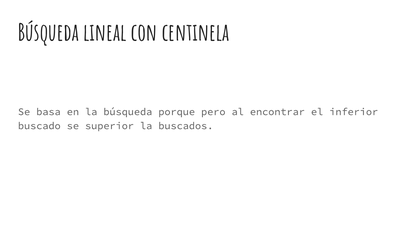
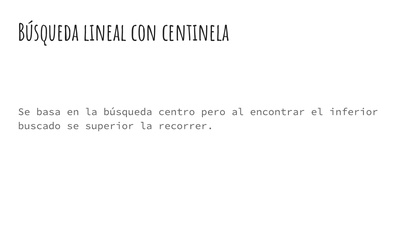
porque: porque -> centro
buscados: buscados -> recorrer
